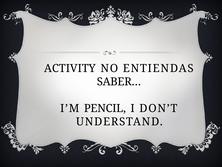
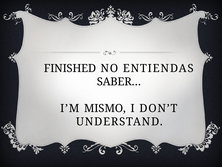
ACTIVITY: ACTIVITY -> FINISHED
PENCIL: PENCIL -> MISMO
